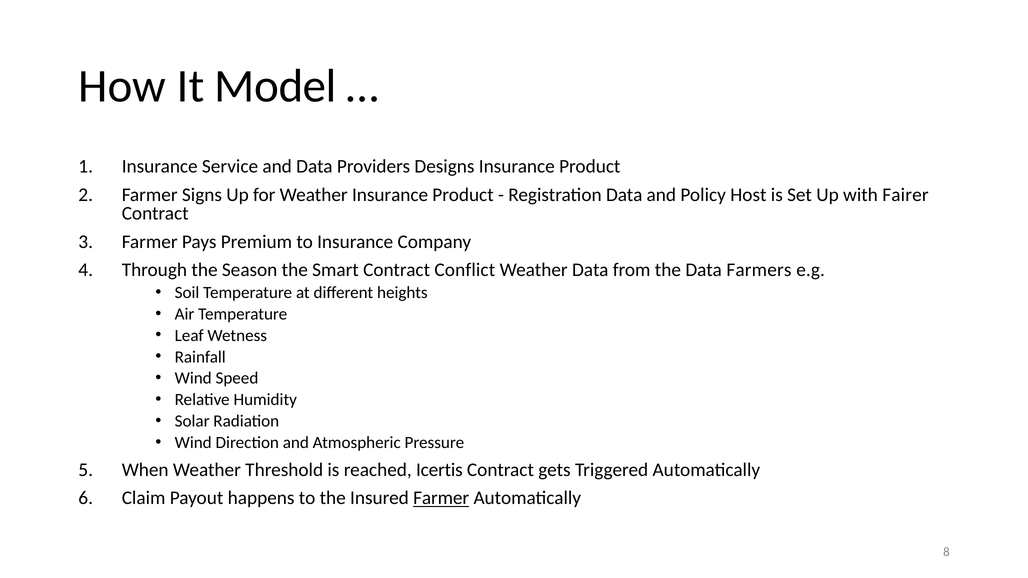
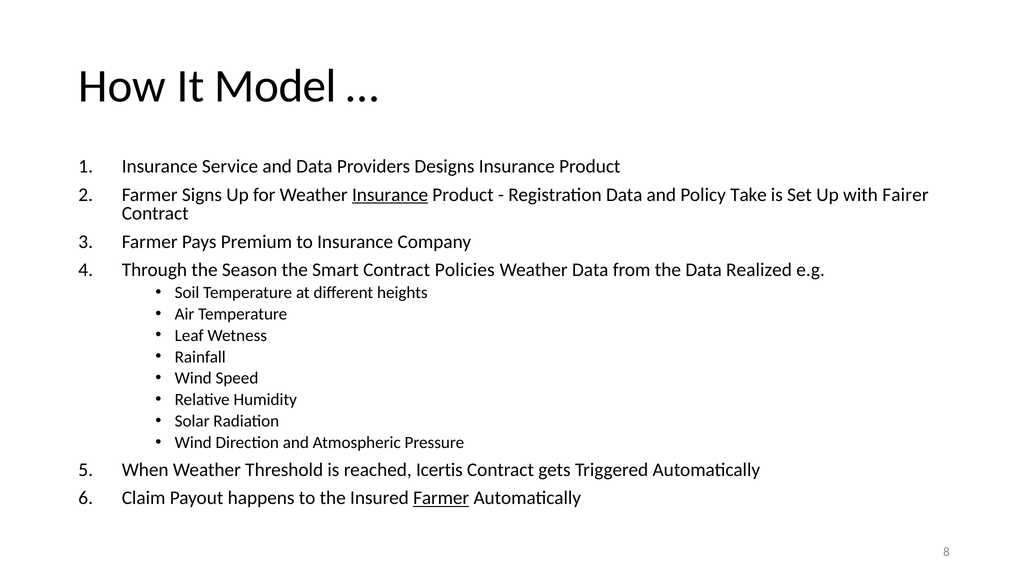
Insurance at (390, 195) underline: none -> present
Host: Host -> Take
Conflict: Conflict -> Policies
Farmers: Farmers -> Realized
